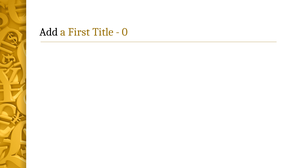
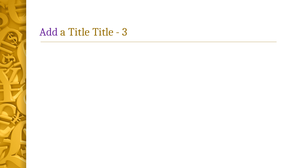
Add colour: black -> purple
a First: First -> Title
0: 0 -> 3
